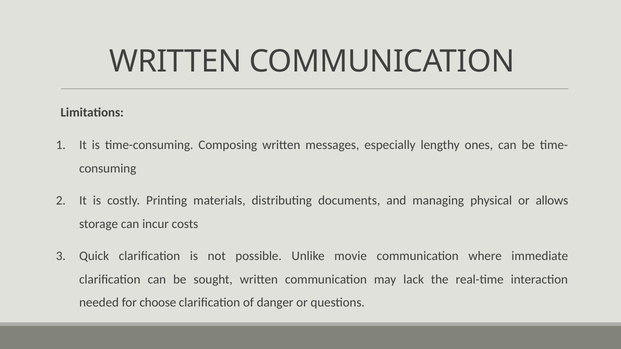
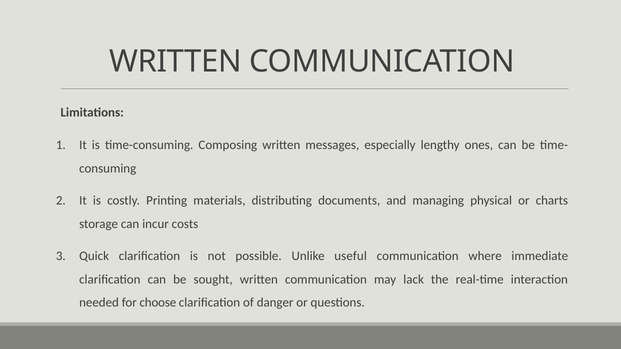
allows: allows -> charts
movie: movie -> useful
